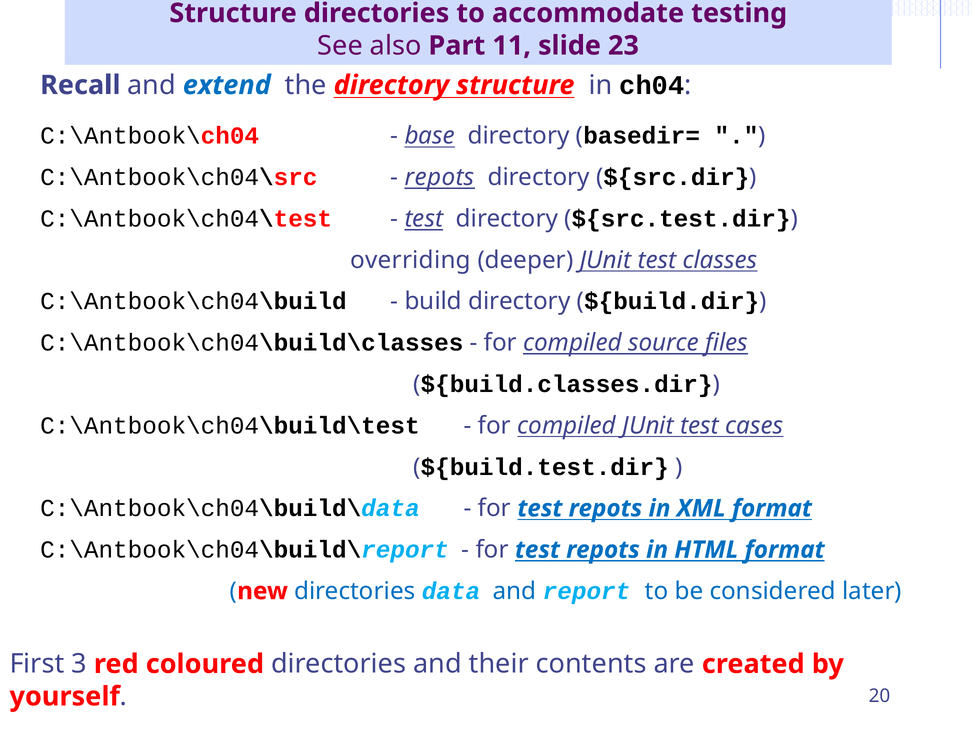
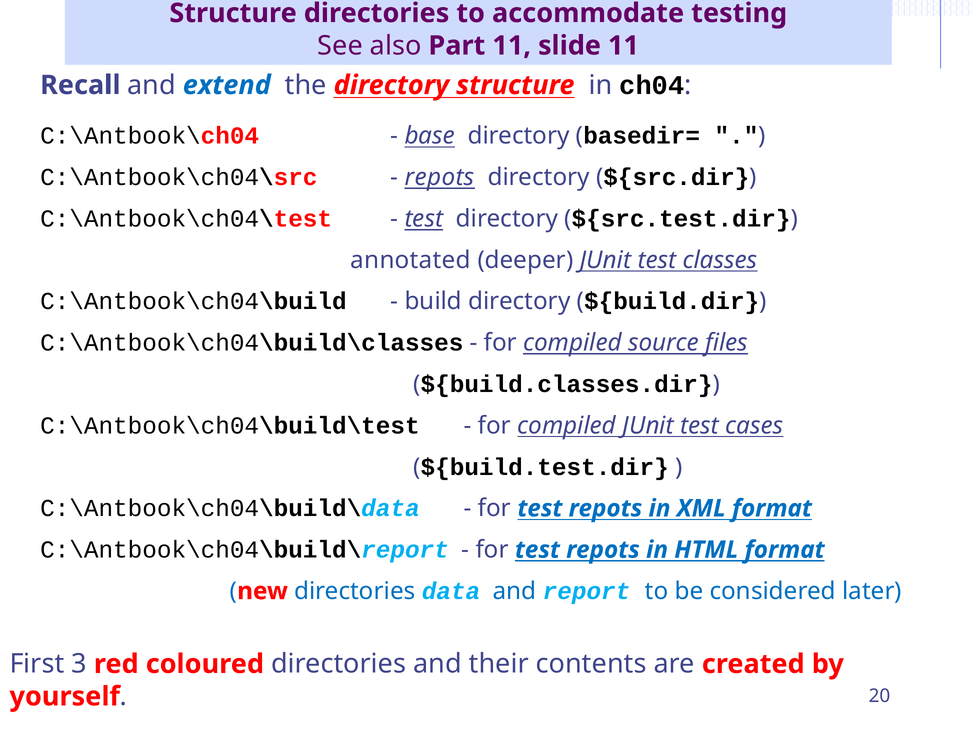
slide 23: 23 -> 11
overriding: overriding -> annotated
